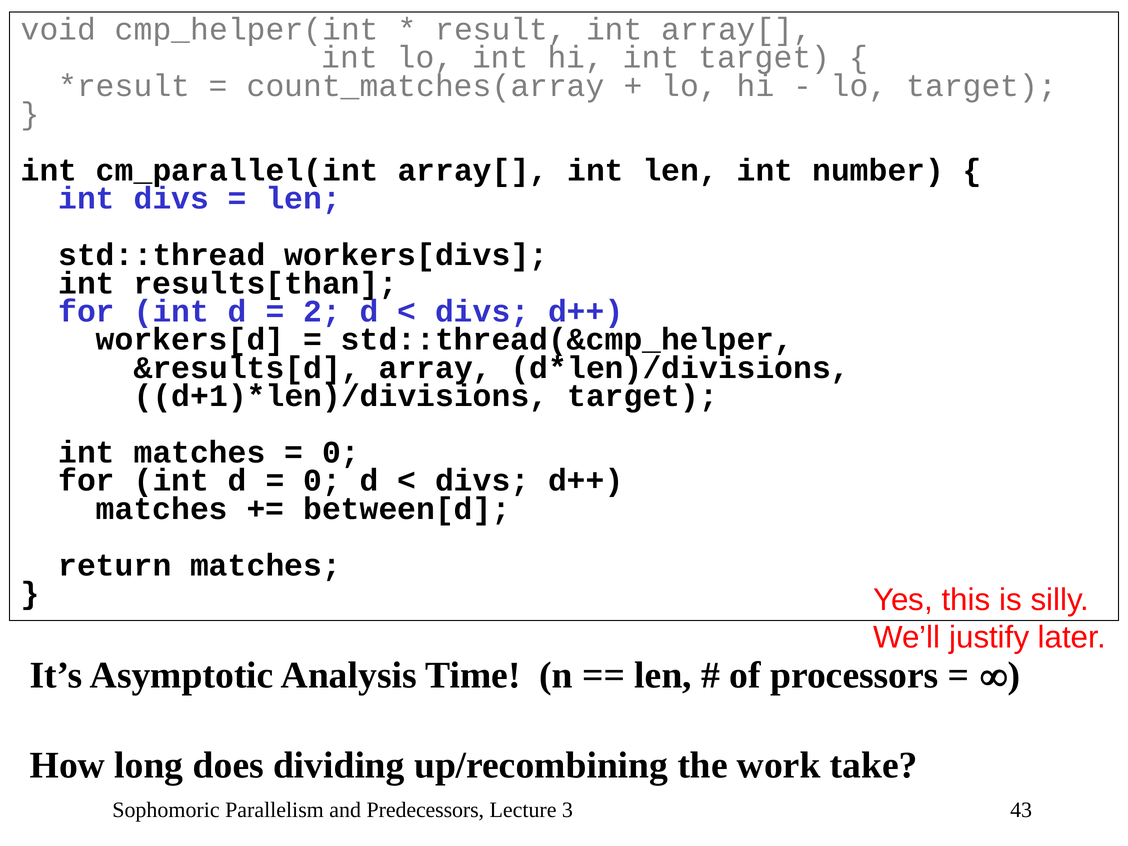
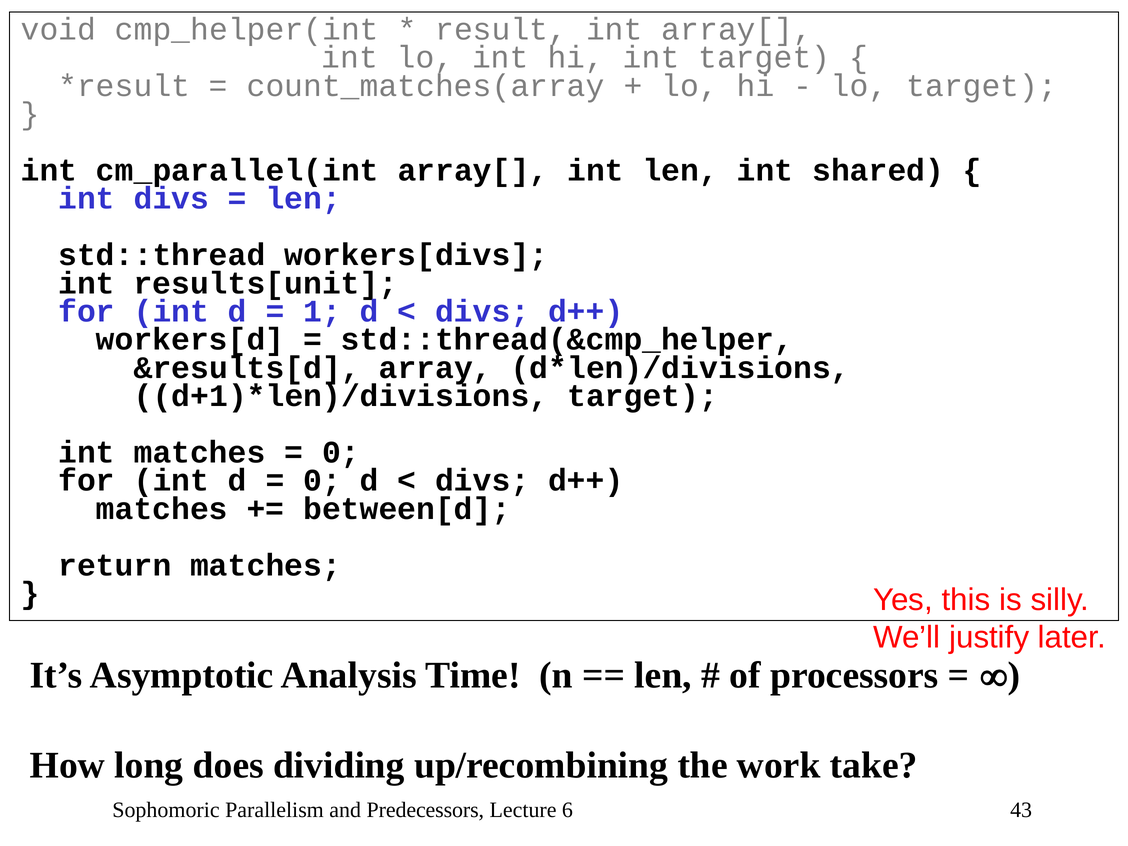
number: number -> shared
results[than: results[than -> results[unit
2: 2 -> 1
3: 3 -> 6
